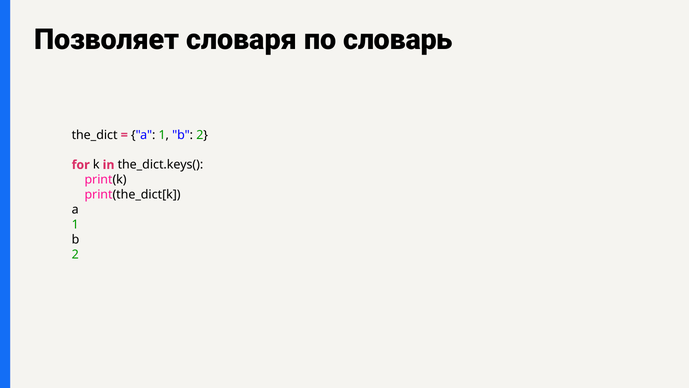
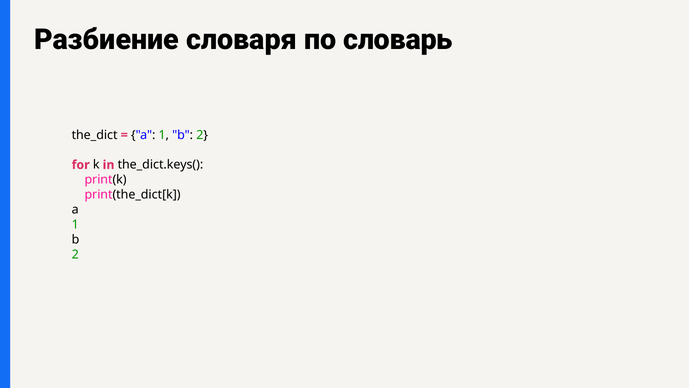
Позволяет: Позволяет -> Разбиение
